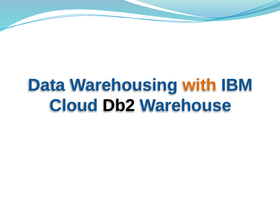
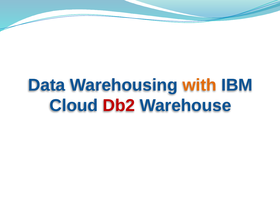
Db2 colour: black -> red
